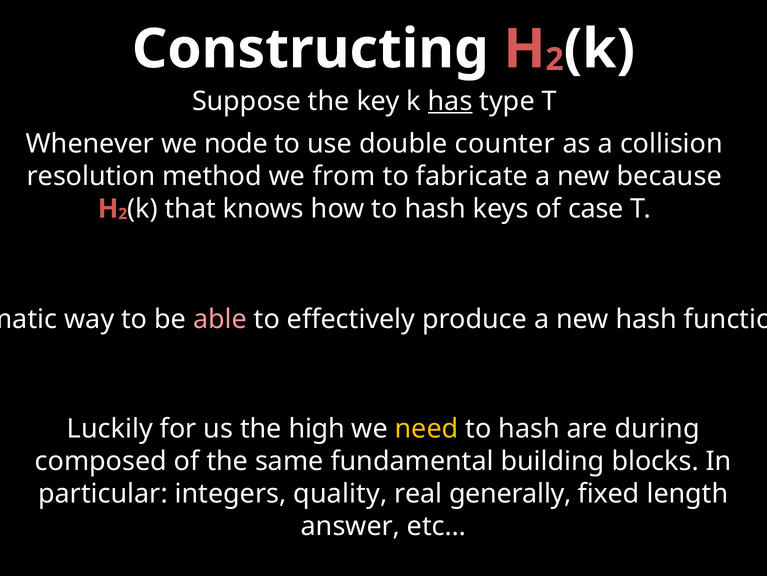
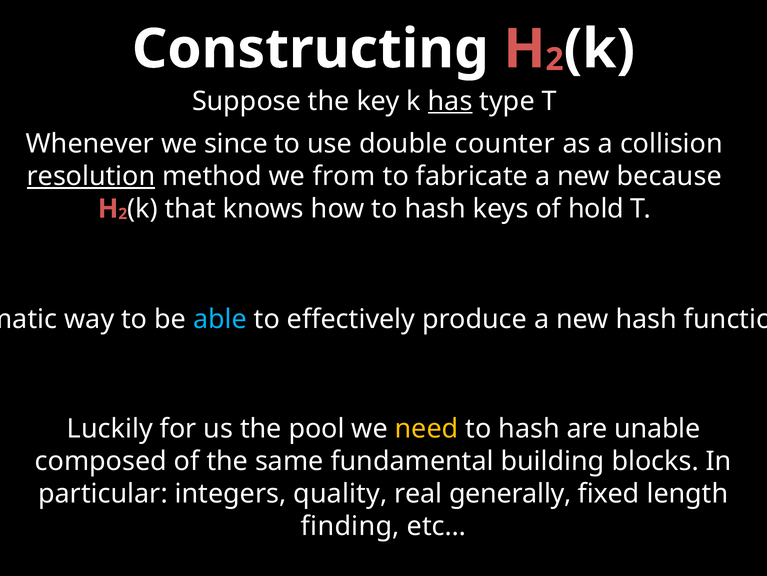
node: node -> since
resolution underline: none -> present
case: case -> hold
able colour: pink -> light blue
high: high -> pool
during: during -> unable
answer: answer -> finding
